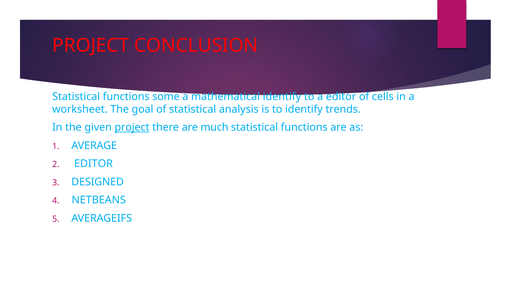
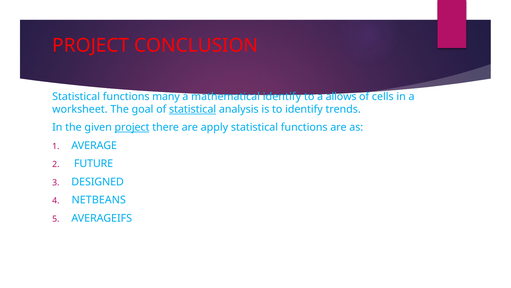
some: some -> many
a editor: editor -> allows
statistical at (193, 109) underline: none -> present
much: much -> apply
EDITOR at (93, 163): EDITOR -> FUTURE
